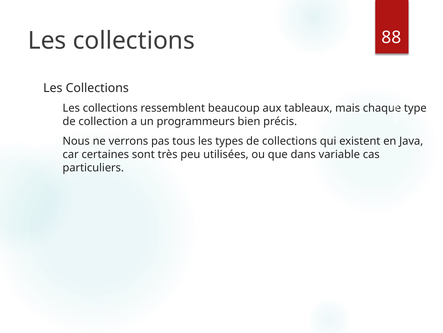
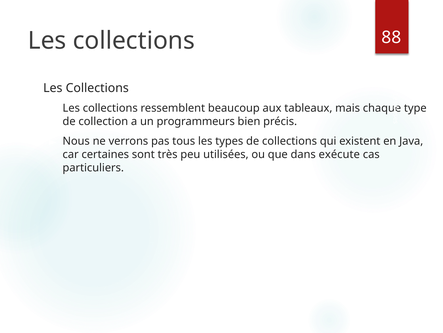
variable: variable -> exécute
